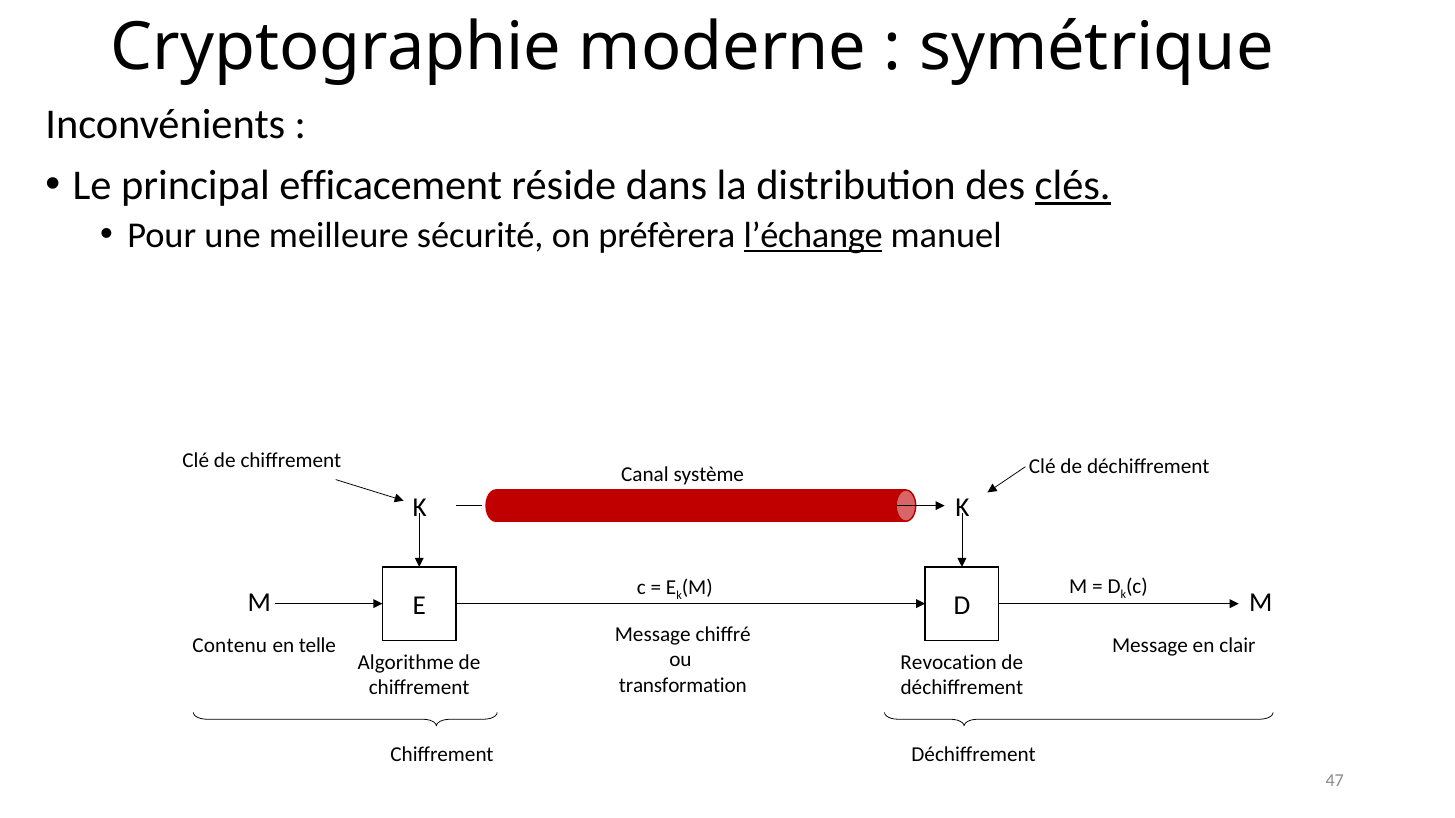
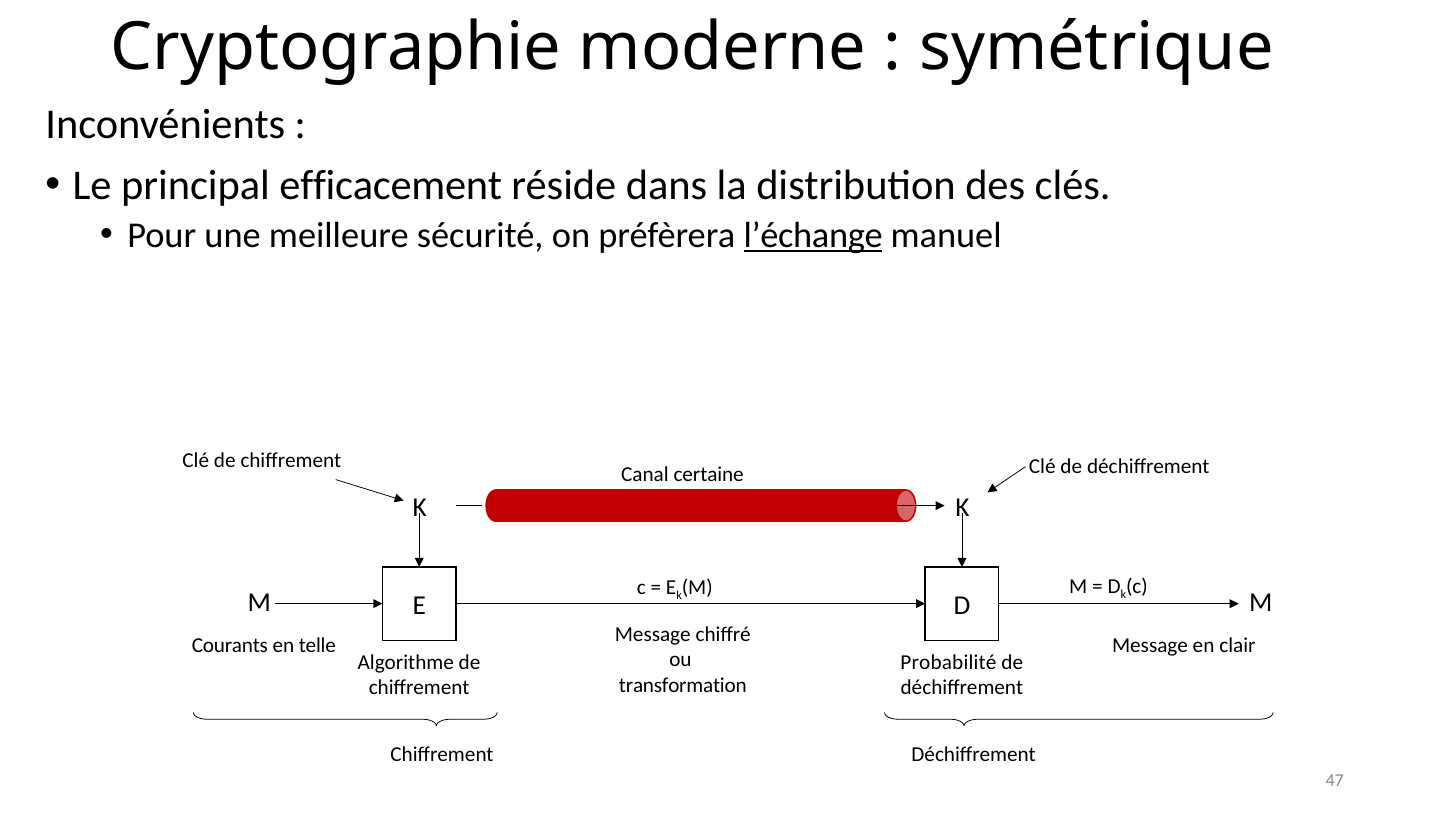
clés underline: present -> none
système: système -> certaine
Contenu: Contenu -> Courants
Revocation: Revocation -> Probabilité
